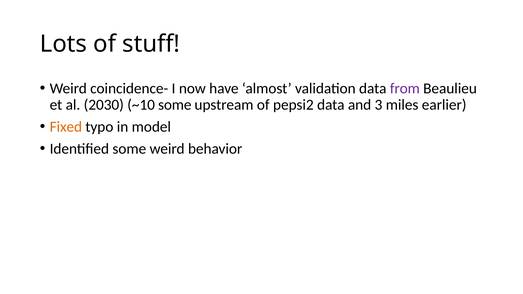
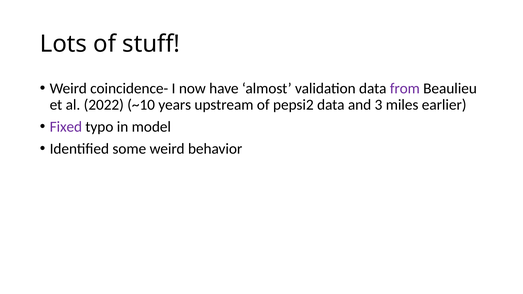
2030: 2030 -> 2022
~10 some: some -> years
Fixed colour: orange -> purple
